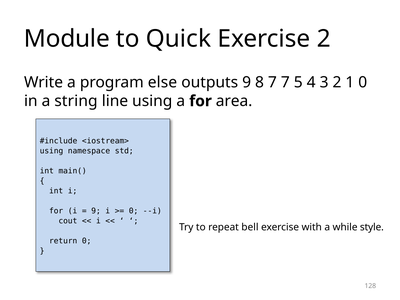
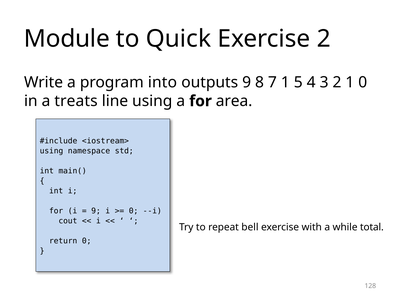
else: else -> into
7 7: 7 -> 1
string: string -> treats
style: style -> total
